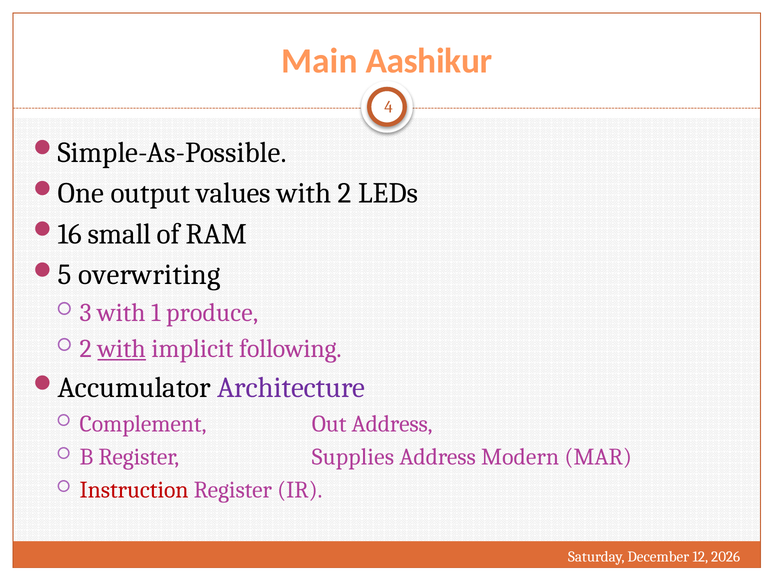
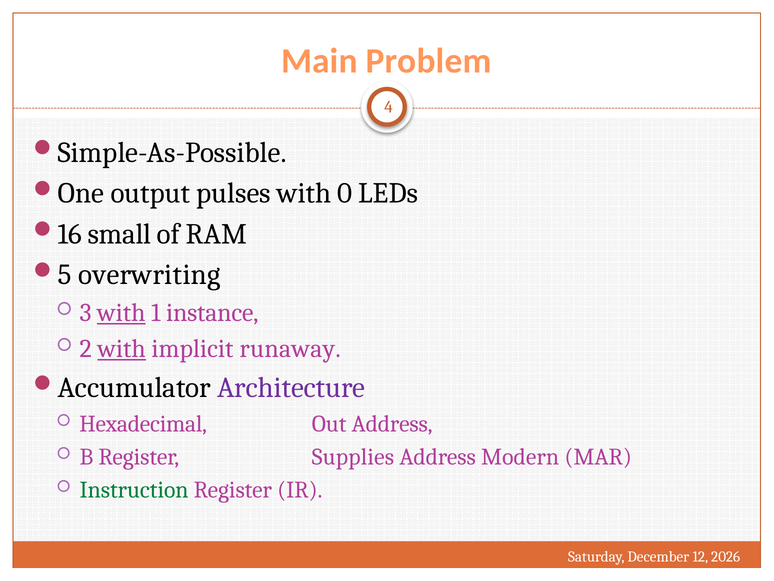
Aashikur: Aashikur -> Problem
values: values -> pulses
with 2: 2 -> 0
with at (121, 312) underline: none -> present
produce: produce -> instance
following: following -> runaway
Complement: Complement -> Hexadecimal
Instruction colour: red -> green
